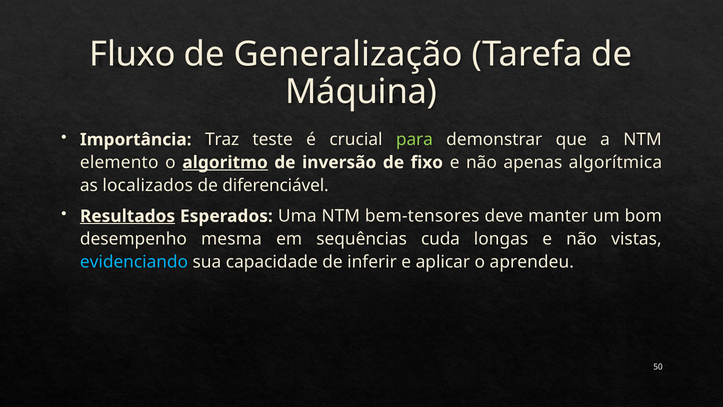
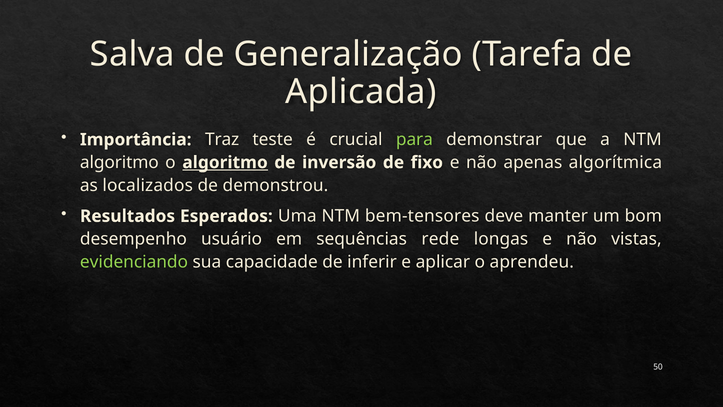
Fluxo: Fluxo -> Salva
Máquina: Máquina -> Aplicada
elemento at (119, 162): elemento -> algoritmo
diferenciável: diferenciável -> demonstrou
Resultados underline: present -> none
mesma: mesma -> usuário
cuda: cuda -> rede
evidenciando colour: light blue -> light green
